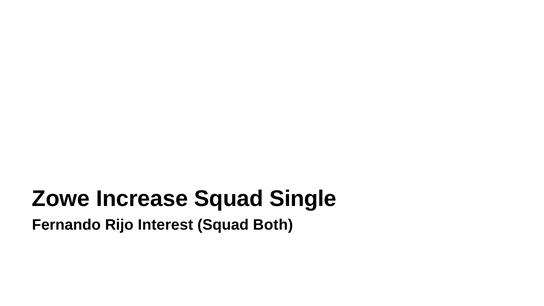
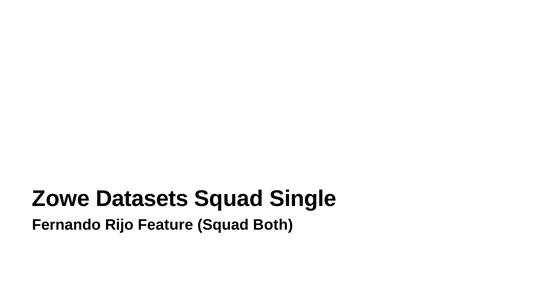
Increase: Increase -> Datasets
Interest: Interest -> Feature
